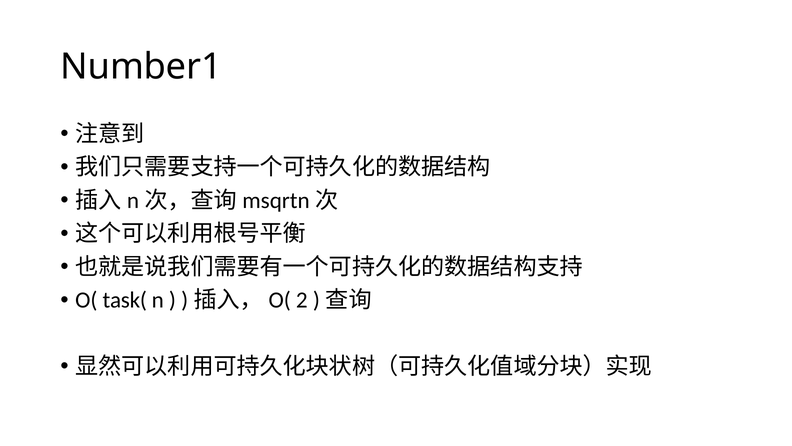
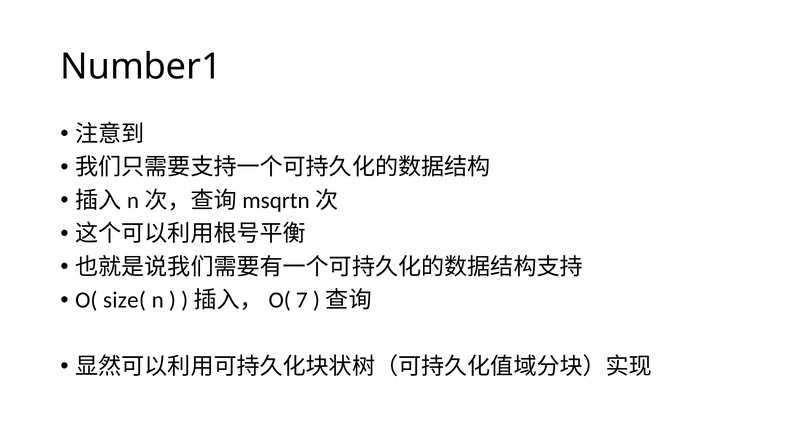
task(: task( -> size(
2: 2 -> 7
